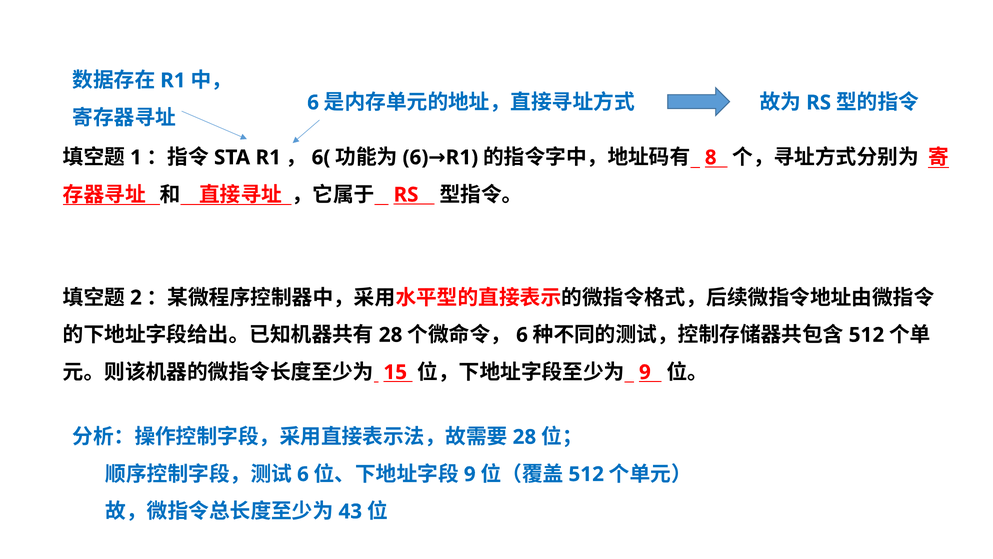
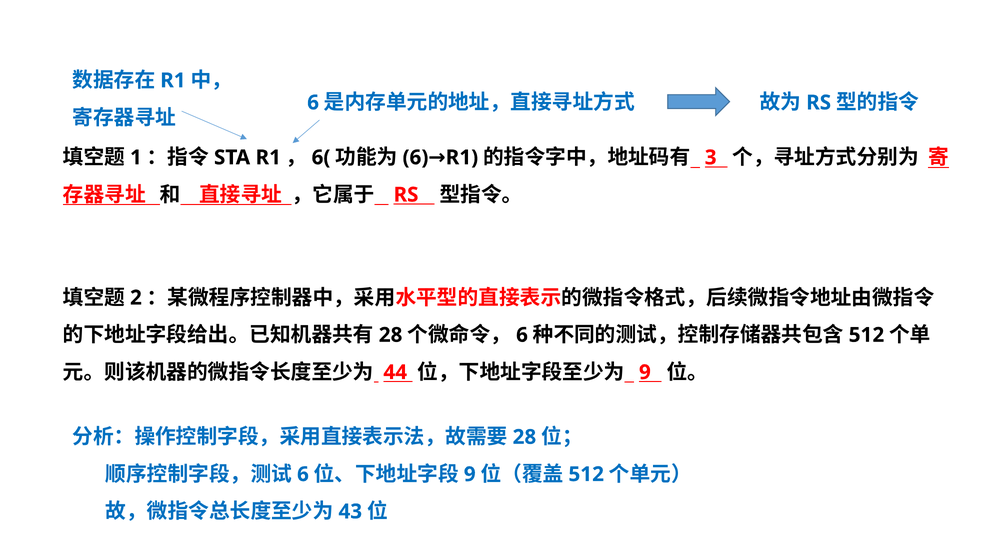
8: 8 -> 3
15: 15 -> 44
